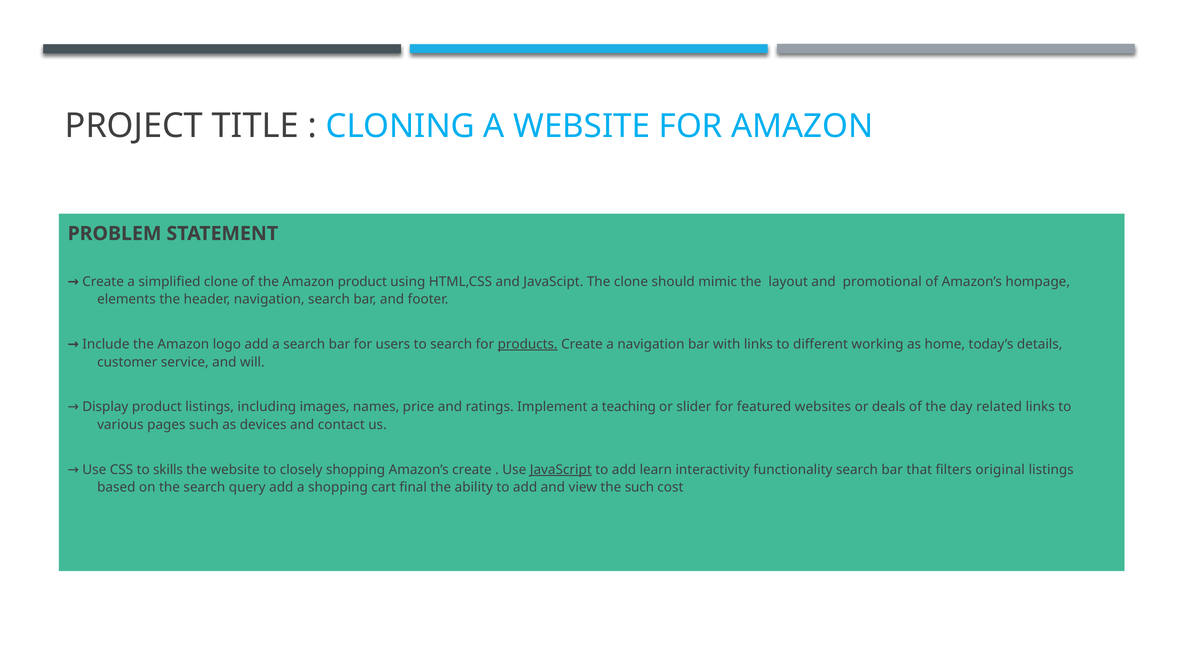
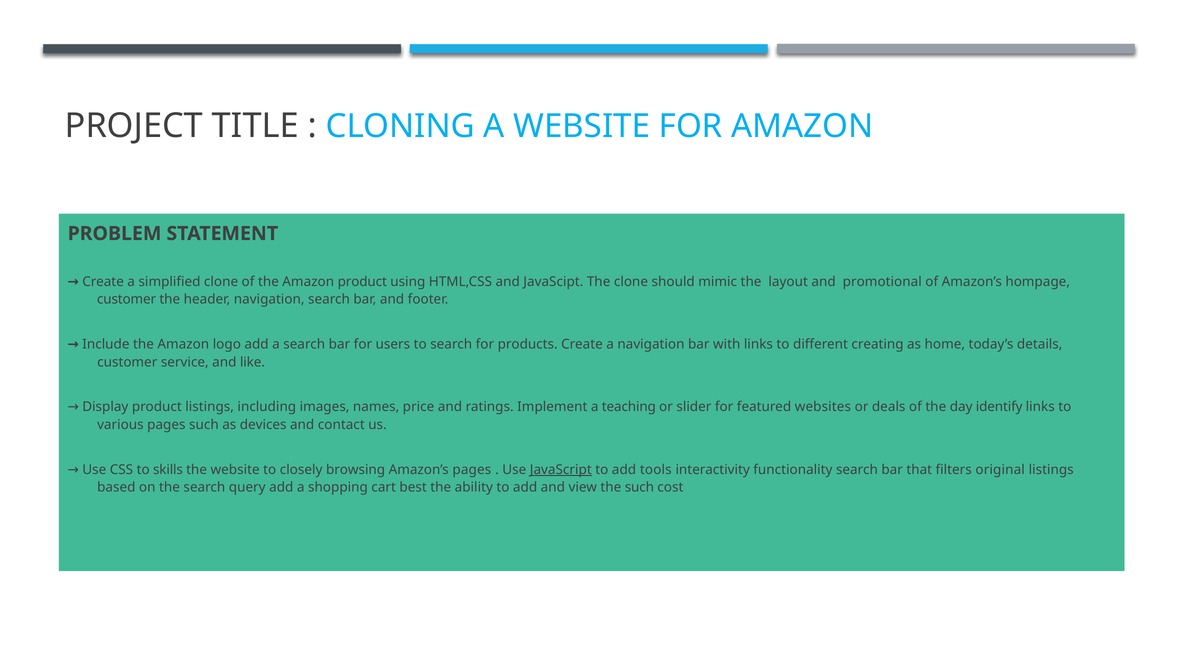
elements at (126, 299): elements -> customer
products underline: present -> none
working: working -> creating
will: will -> like
related: related -> identify
closely shopping: shopping -> browsing
Amazon’s create: create -> pages
learn: learn -> tools
final: final -> best
